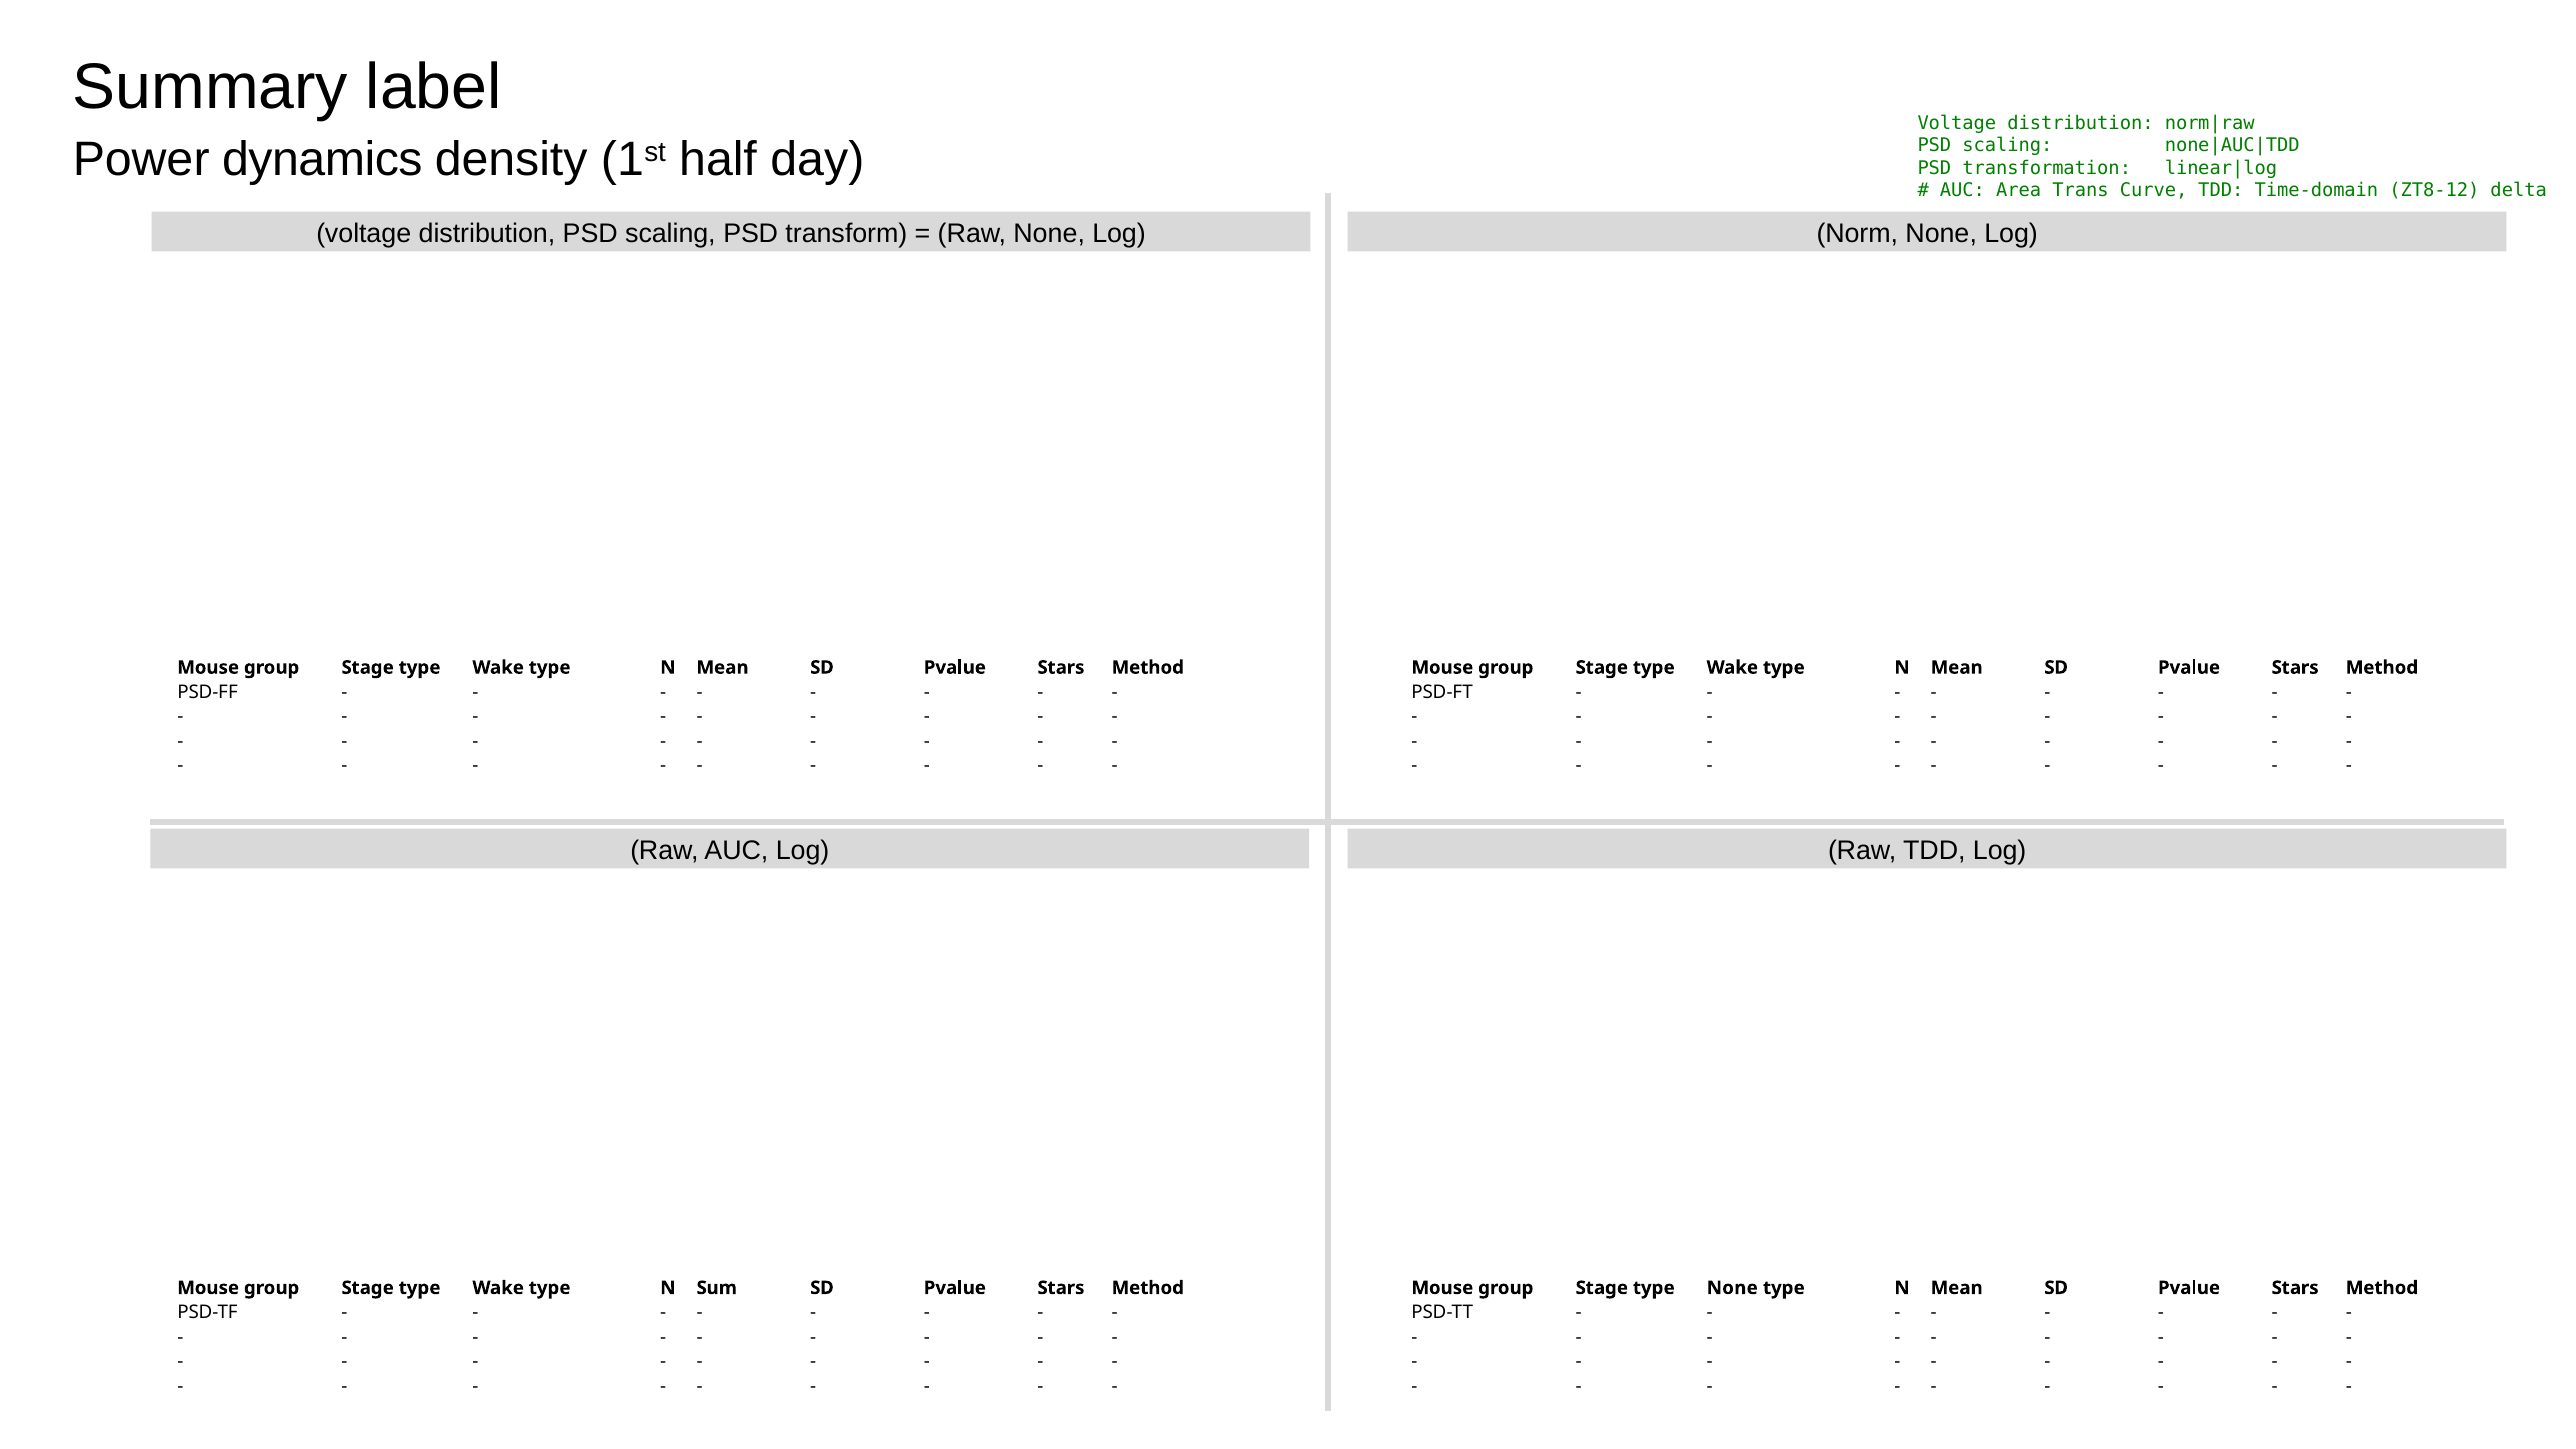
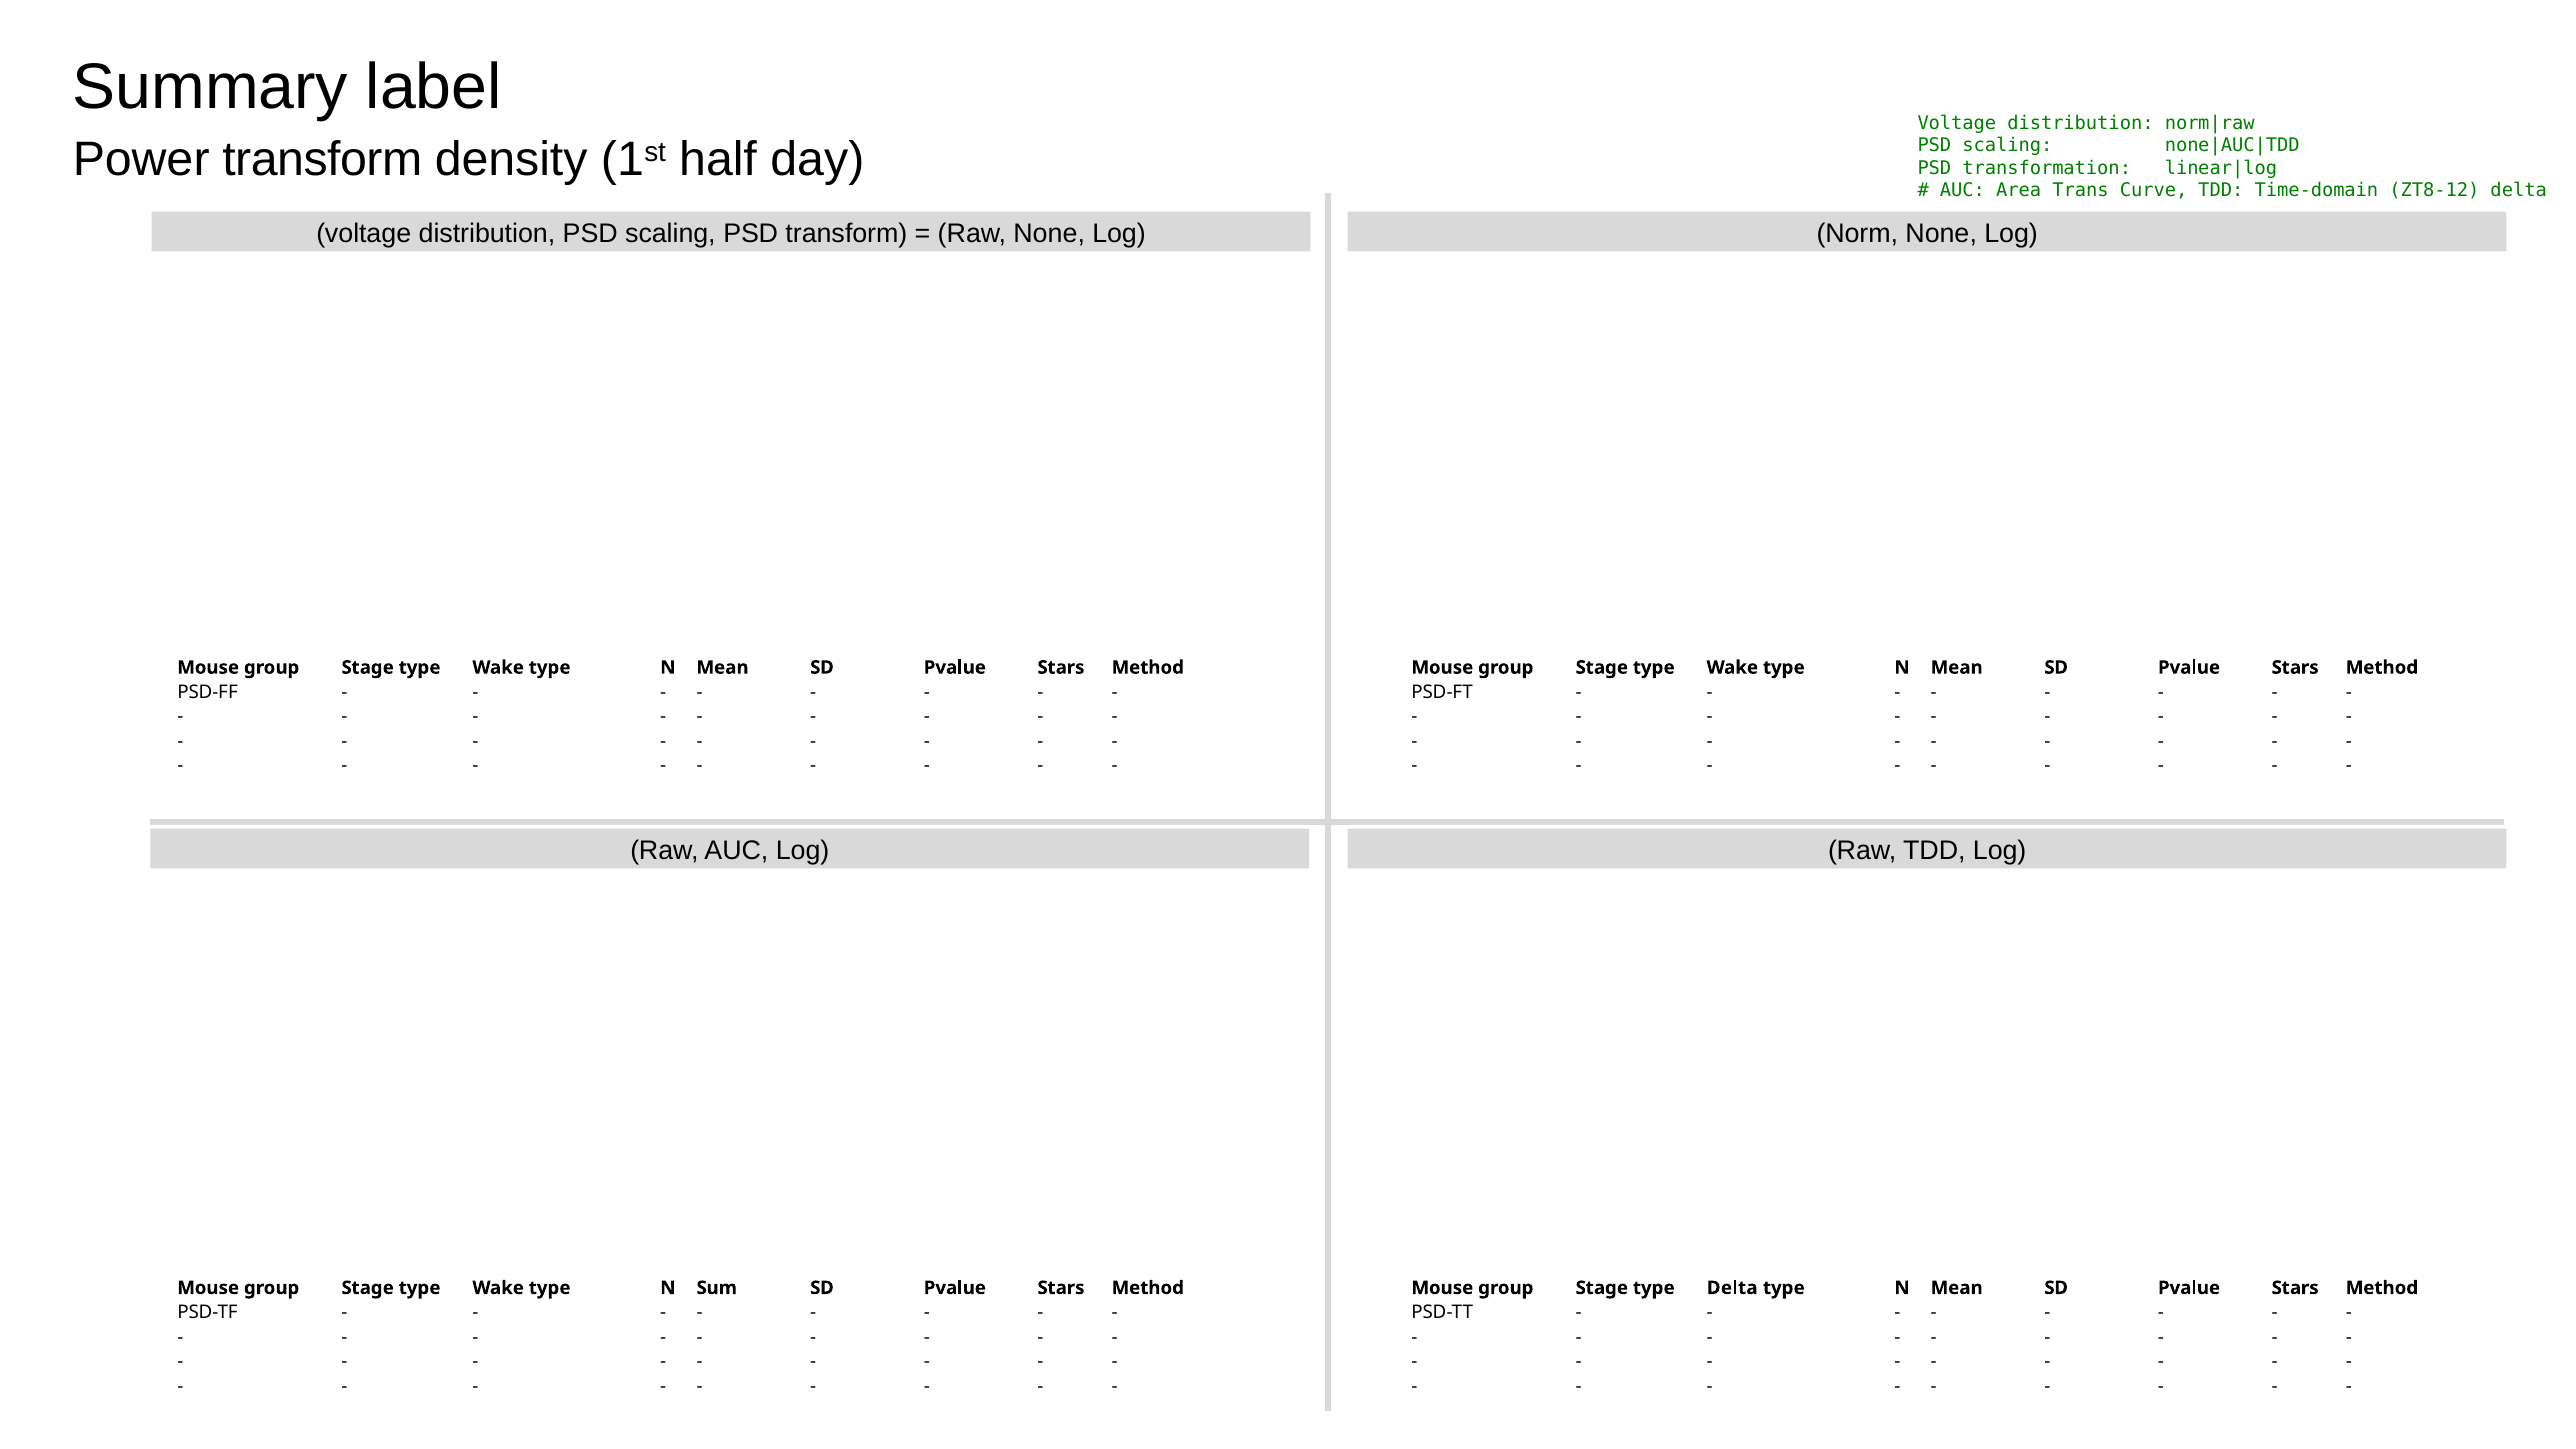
Power dynamics: dynamics -> transform
type None: None -> Delta
